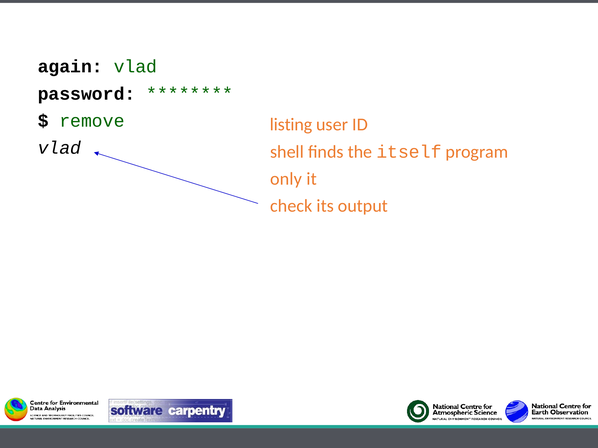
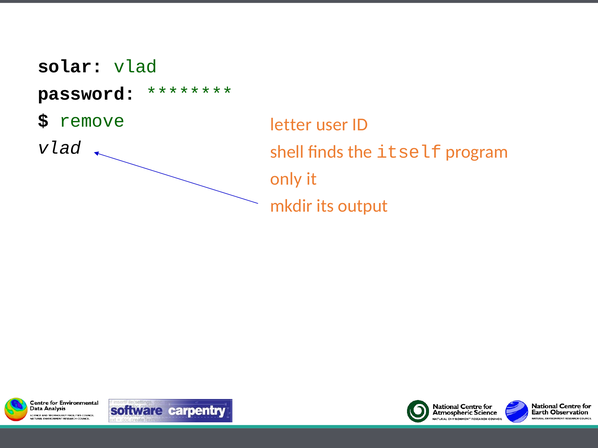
again: again -> solar
listing: listing -> letter
check: check -> mkdir
